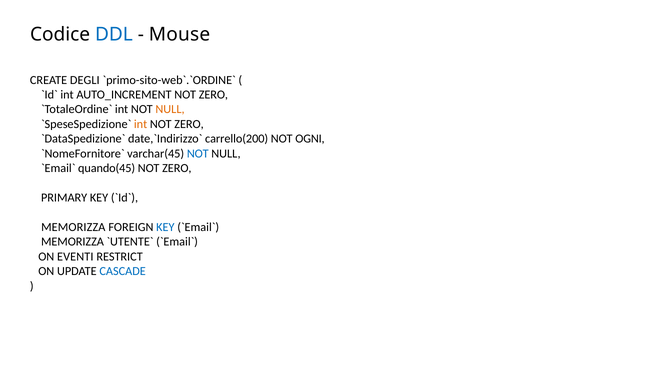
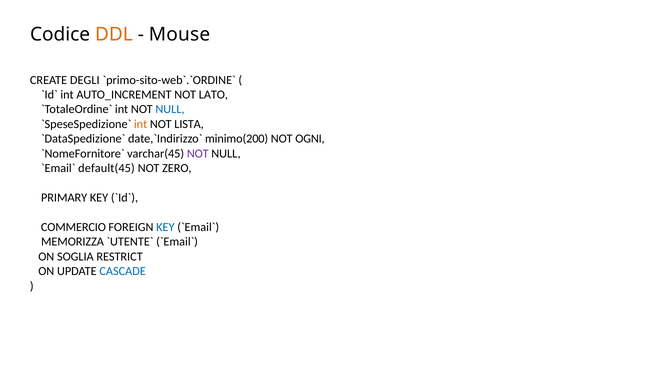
DDL colour: blue -> orange
AUTO_INCREMENT NOT ZERO: ZERO -> LATO
NULL at (170, 109) colour: orange -> blue
ZERO at (189, 124): ZERO -> LISTA
carrello(200: carrello(200 -> minimo(200
NOT at (198, 154) colour: blue -> purple
quando(45: quando(45 -> default(45
MEMORIZZA at (73, 227): MEMORIZZA -> COMMERCIO
EVENTI: EVENTI -> SOGLIA
